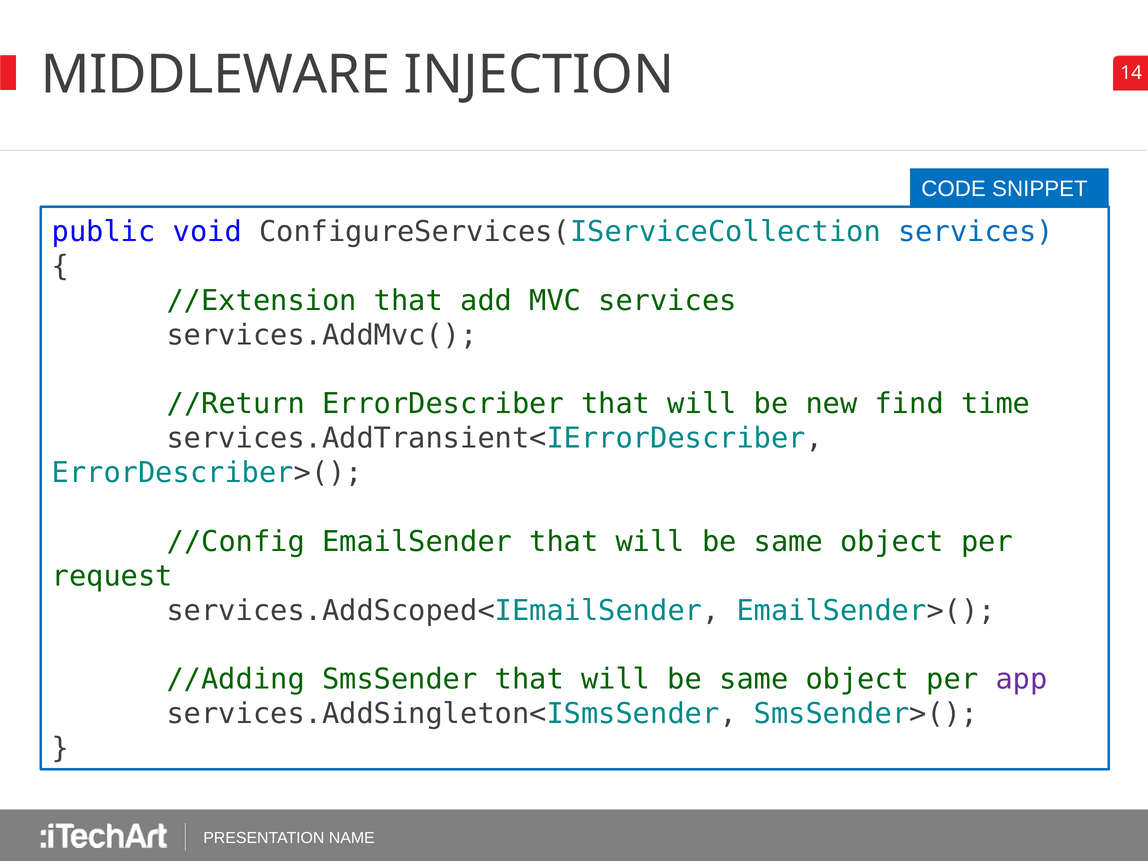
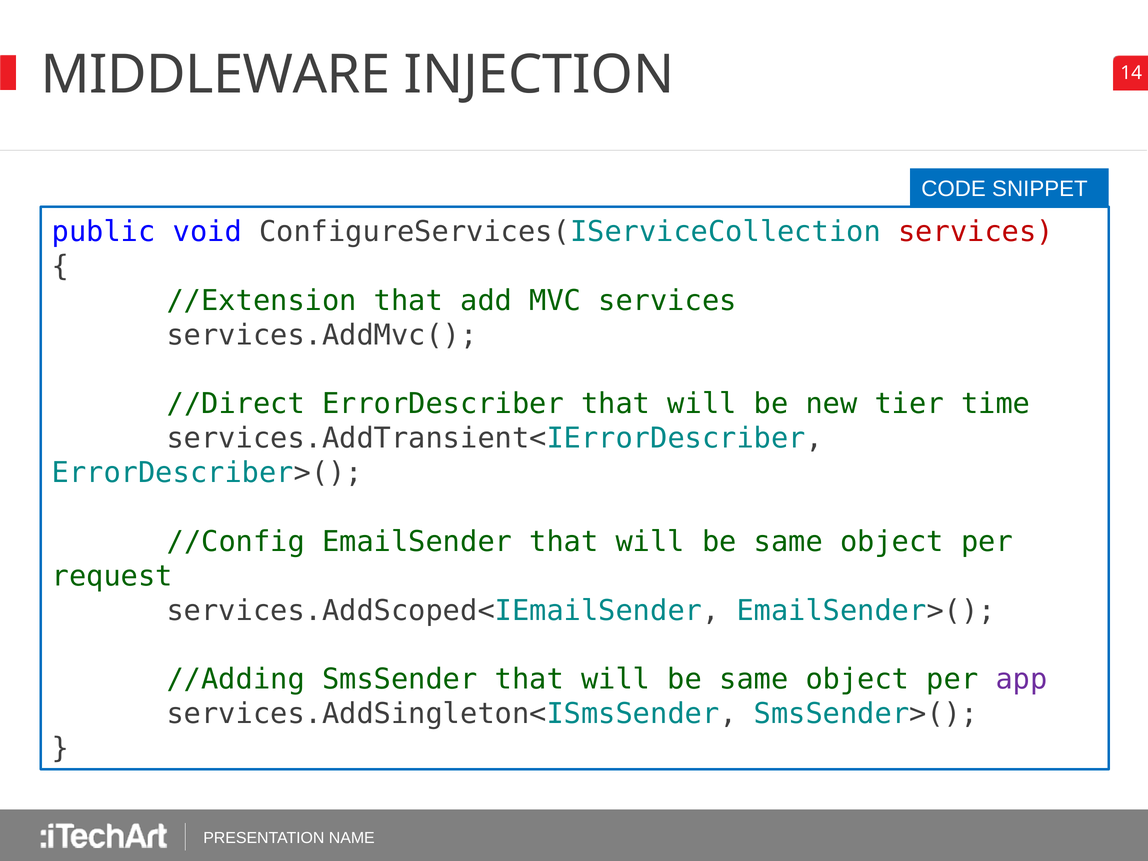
services at (976, 232) colour: blue -> red
//Return: //Return -> //Direct
find: find -> tier
